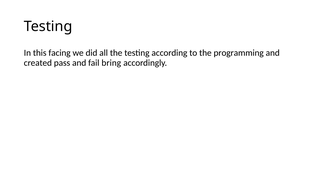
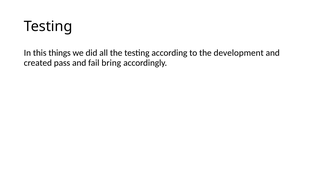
facing: facing -> things
programming: programming -> development
